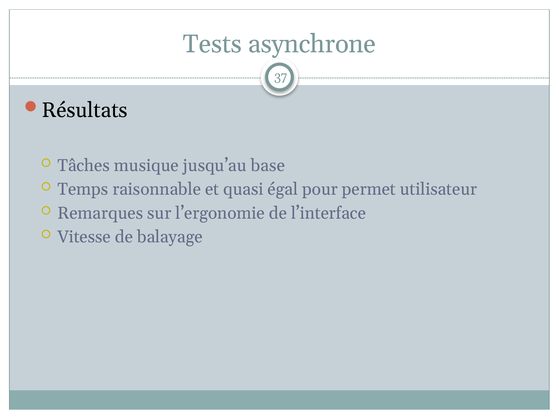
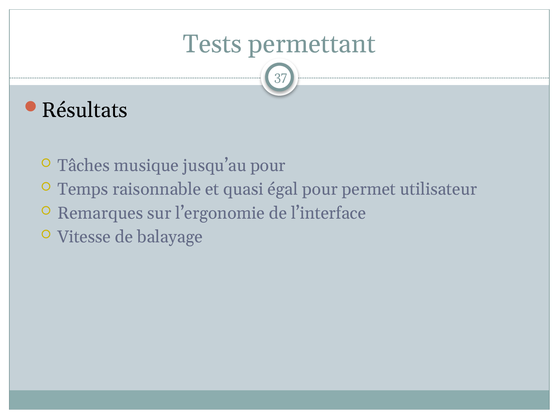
asynchrone: asynchrone -> permettant
jusqu’au base: base -> pour
